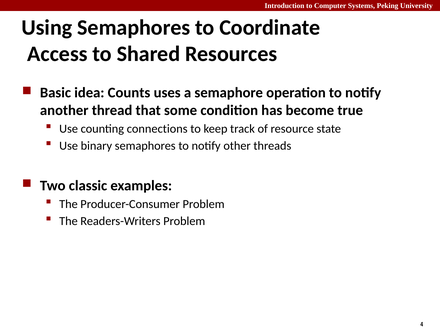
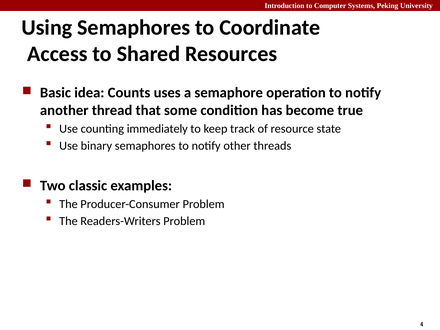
connections: connections -> immediately
